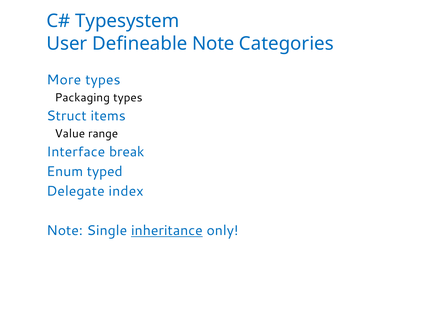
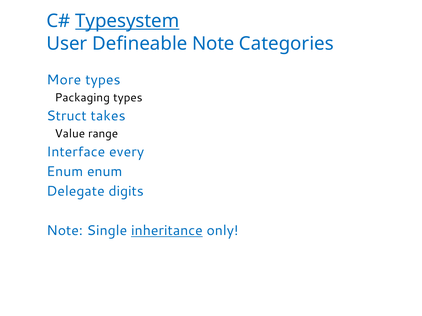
Typesystem underline: none -> present
items: items -> takes
break: break -> every
Enum typed: typed -> enum
index: index -> digits
